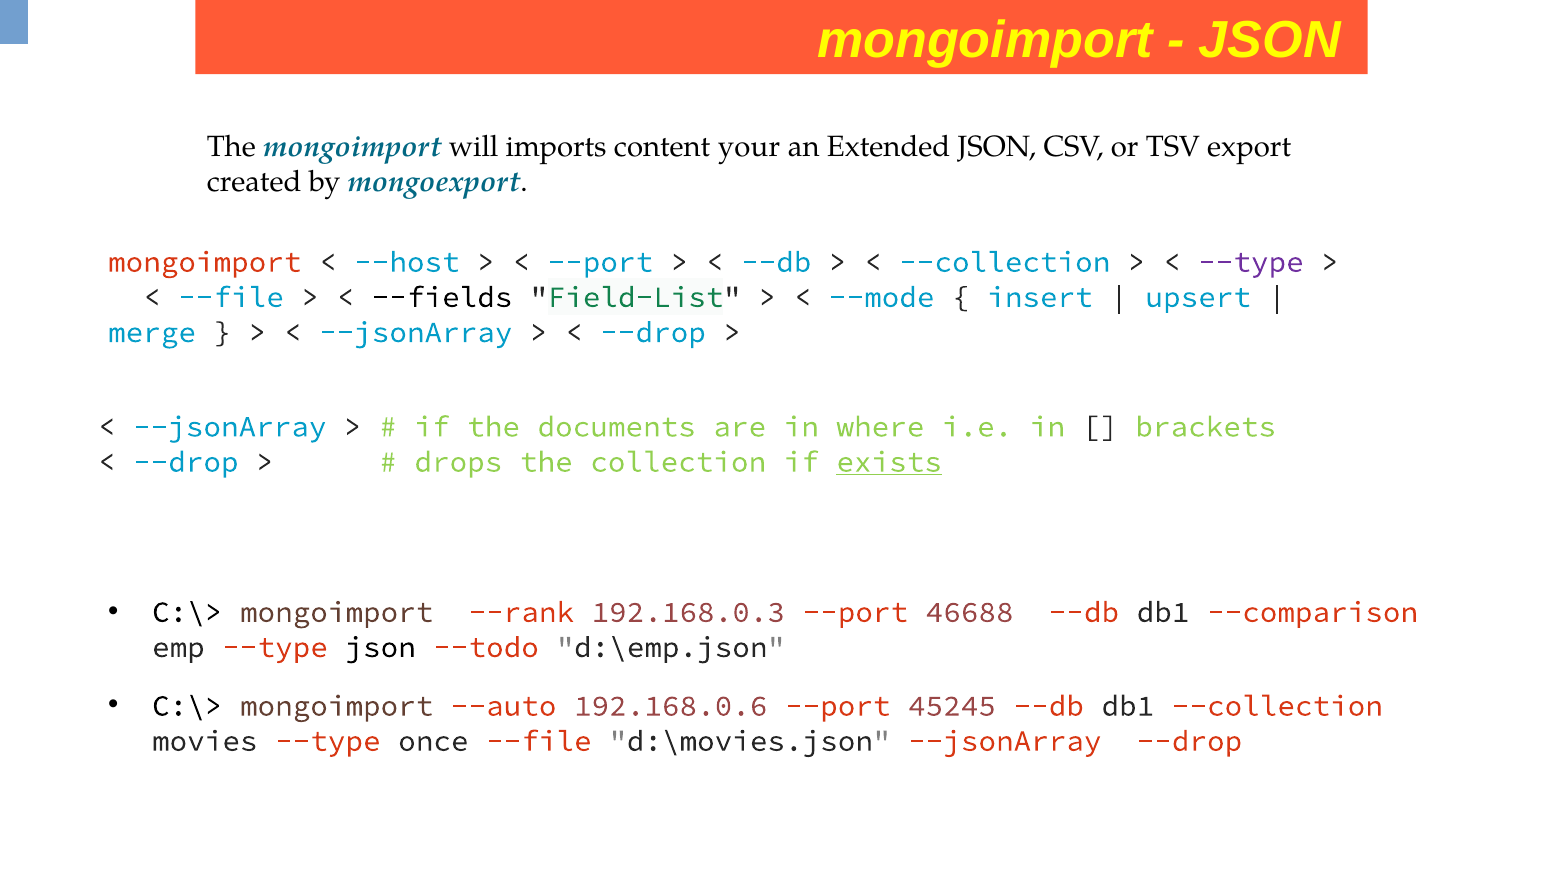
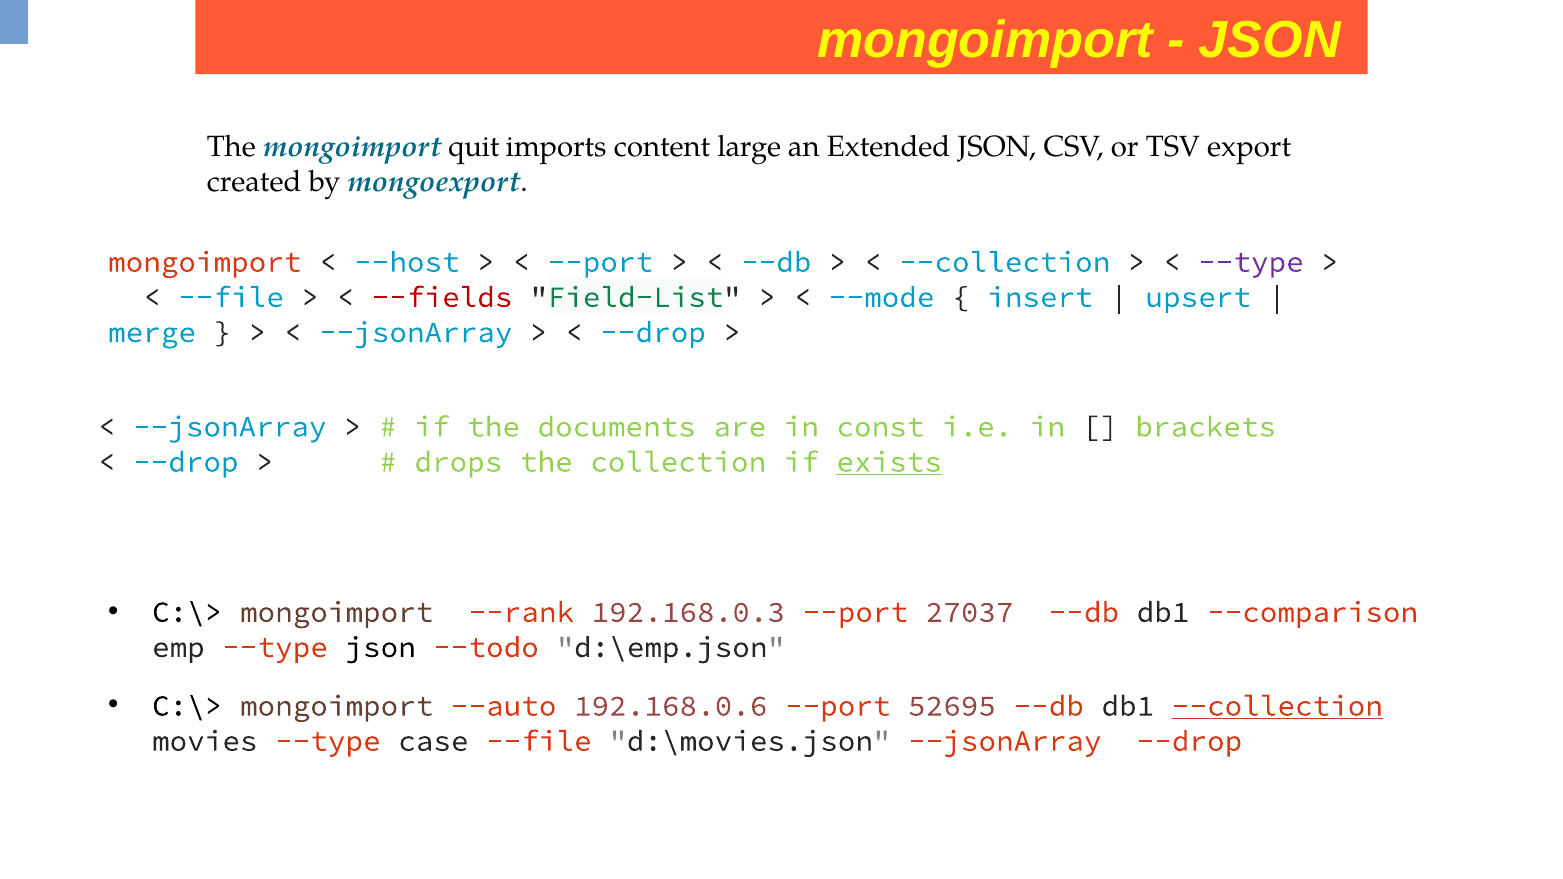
will: will -> quit
your: your -> large
--fields colour: black -> red
where: where -> const
46688: 46688 -> 27037
45245: 45245 -> 52695
--collection at (1277, 706) underline: none -> present
once: once -> case
